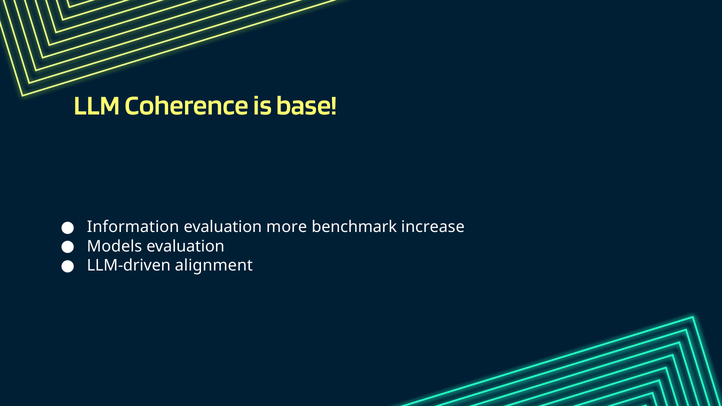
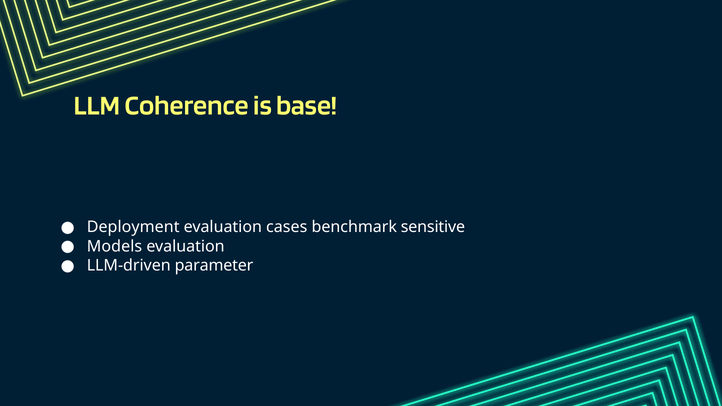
Information: Information -> Deployment
more: more -> cases
increase: increase -> sensitive
alignment: alignment -> parameter
